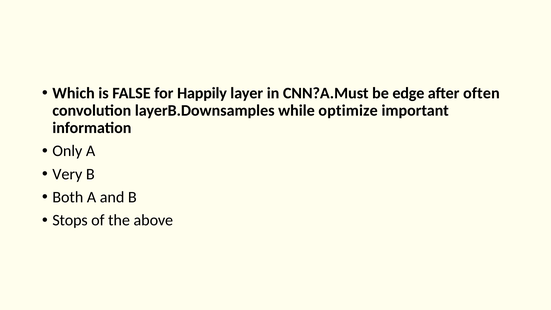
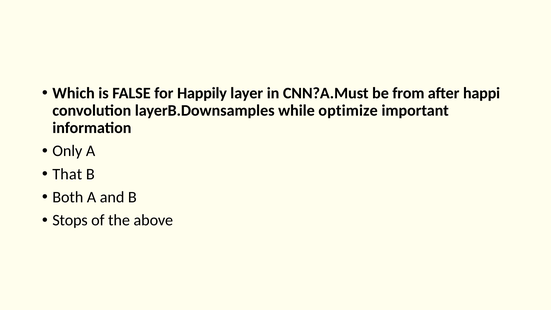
edge: edge -> from
often: often -> happi
Very: Very -> That
